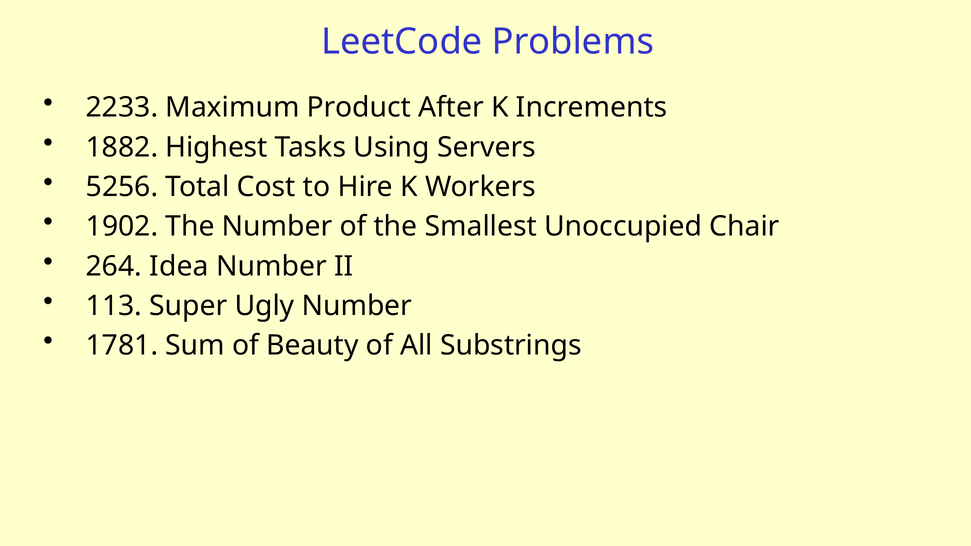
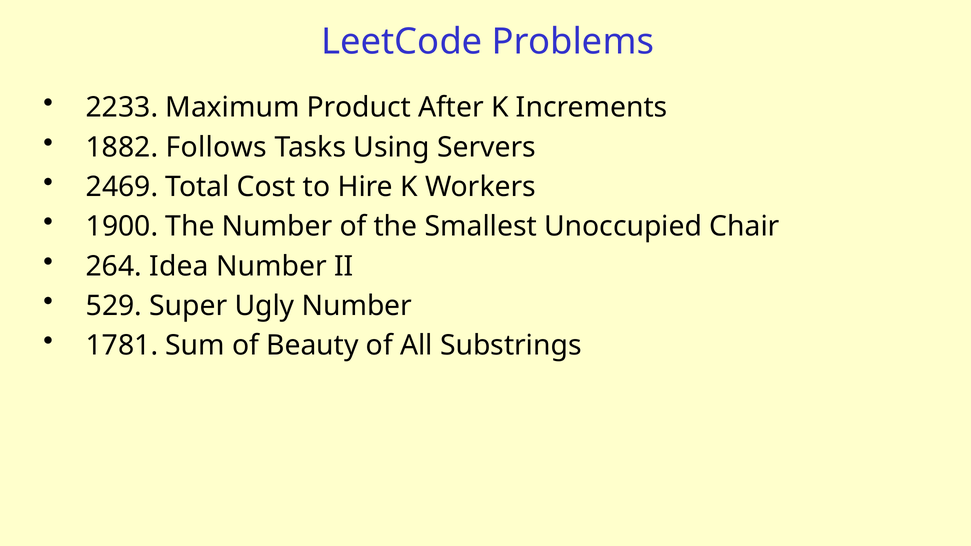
Highest: Highest -> Follows
5256: 5256 -> 2469
1902: 1902 -> 1900
113: 113 -> 529
